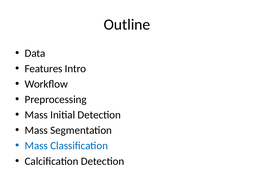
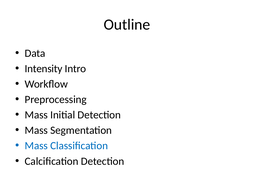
Features: Features -> Intensity
